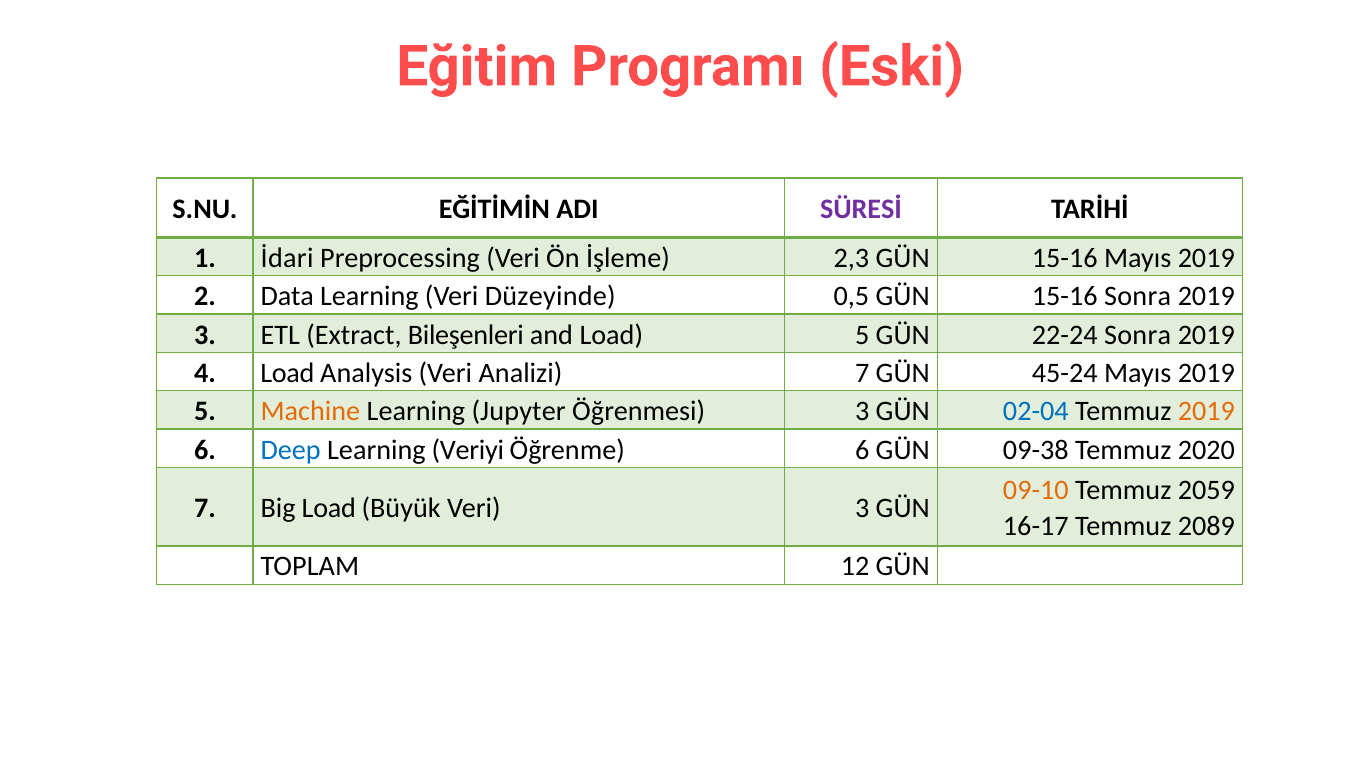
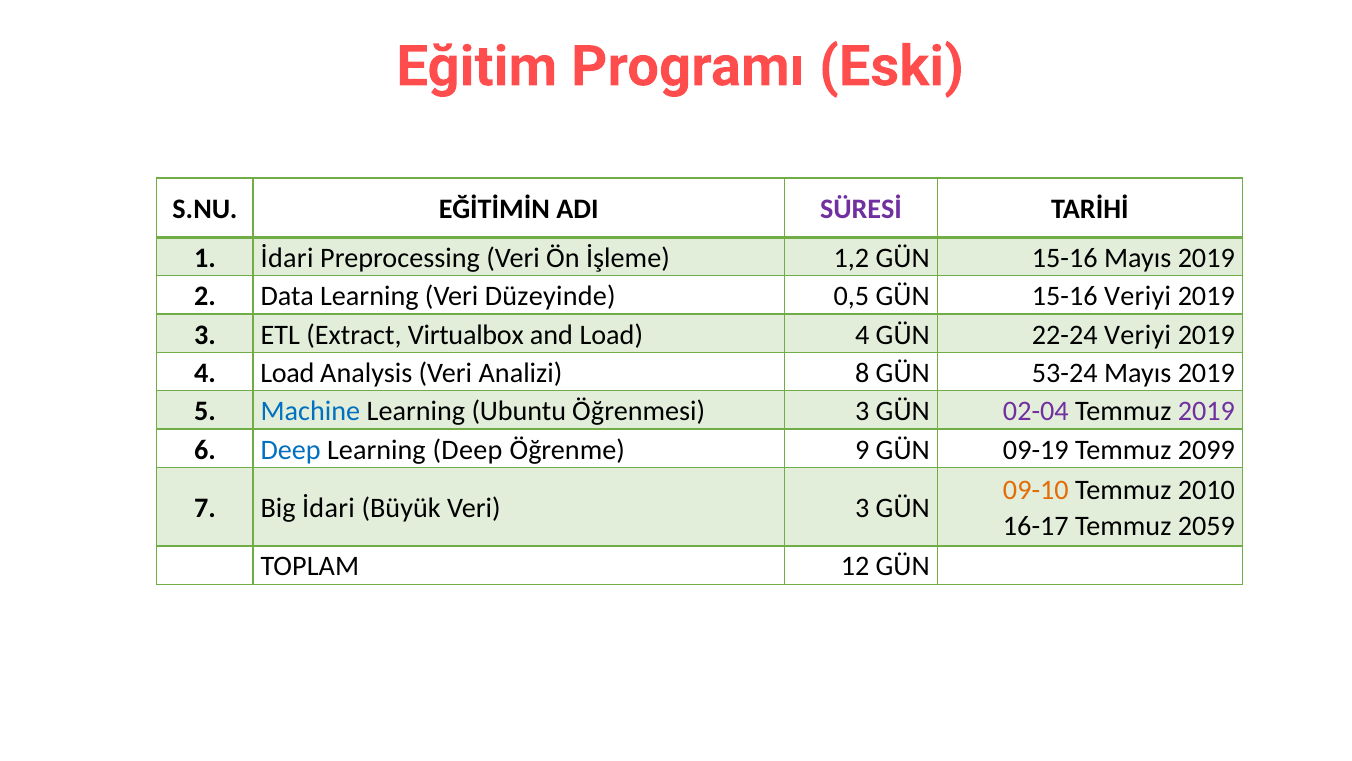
2,3: 2,3 -> 1,2
15-16 Sonra: Sonra -> Veriyi
Bileşenleri: Bileşenleri -> Virtualbox
Load 5: 5 -> 4
22-24 Sonra: Sonra -> Veriyi
Analizi 7: 7 -> 8
45-24: 45-24 -> 53-24
Machine colour: orange -> blue
Jupyter: Jupyter -> Ubuntu
02-04 colour: blue -> purple
2019 at (1206, 411) colour: orange -> purple
Learning Veriyi: Veriyi -> Deep
Öğrenme 6: 6 -> 9
09-38: 09-38 -> 09-19
2020: 2020 -> 2099
2059: 2059 -> 2010
Big Load: Load -> İdari
2089: 2089 -> 2059
